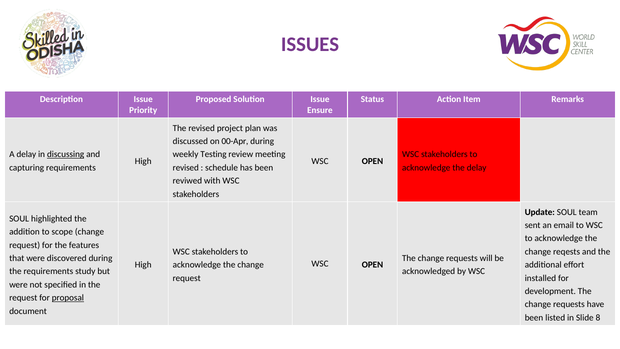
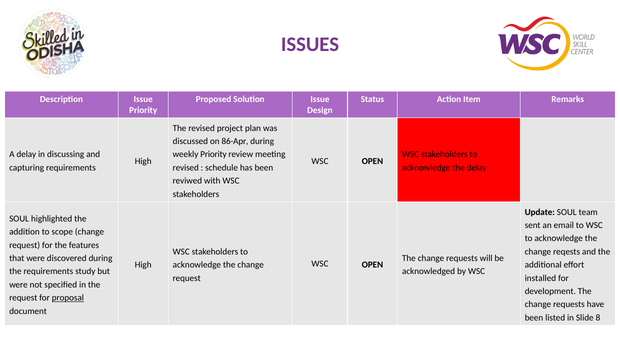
Ensure: Ensure -> Design
00-Apr: 00-Apr -> 86-Apr
discussing underline: present -> none
weekly Testing: Testing -> Priority
